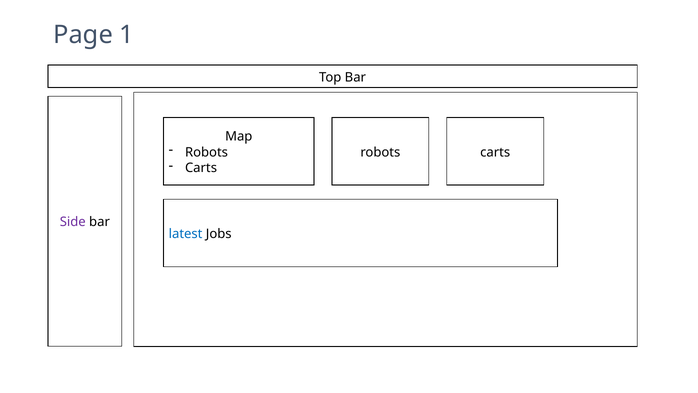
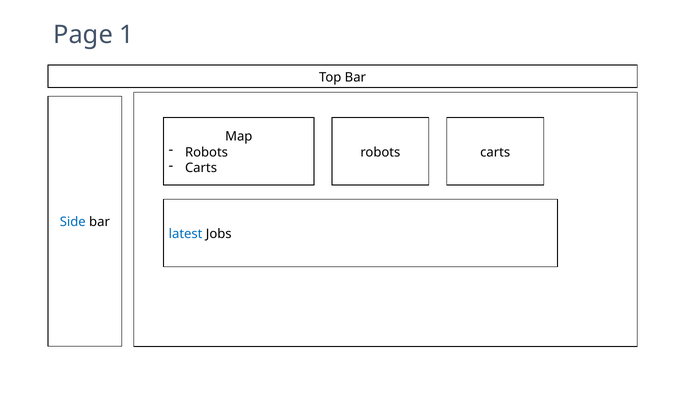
Side colour: purple -> blue
